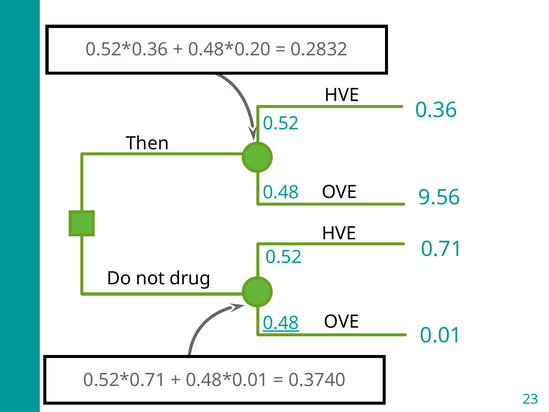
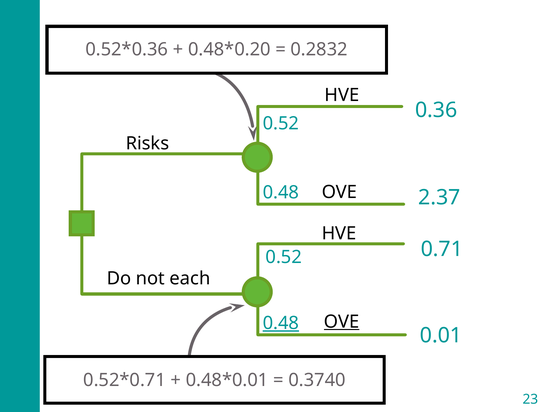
Then: Then -> Risks
9.56: 9.56 -> 2.37
drug: drug -> each
OVE at (342, 321) underline: none -> present
